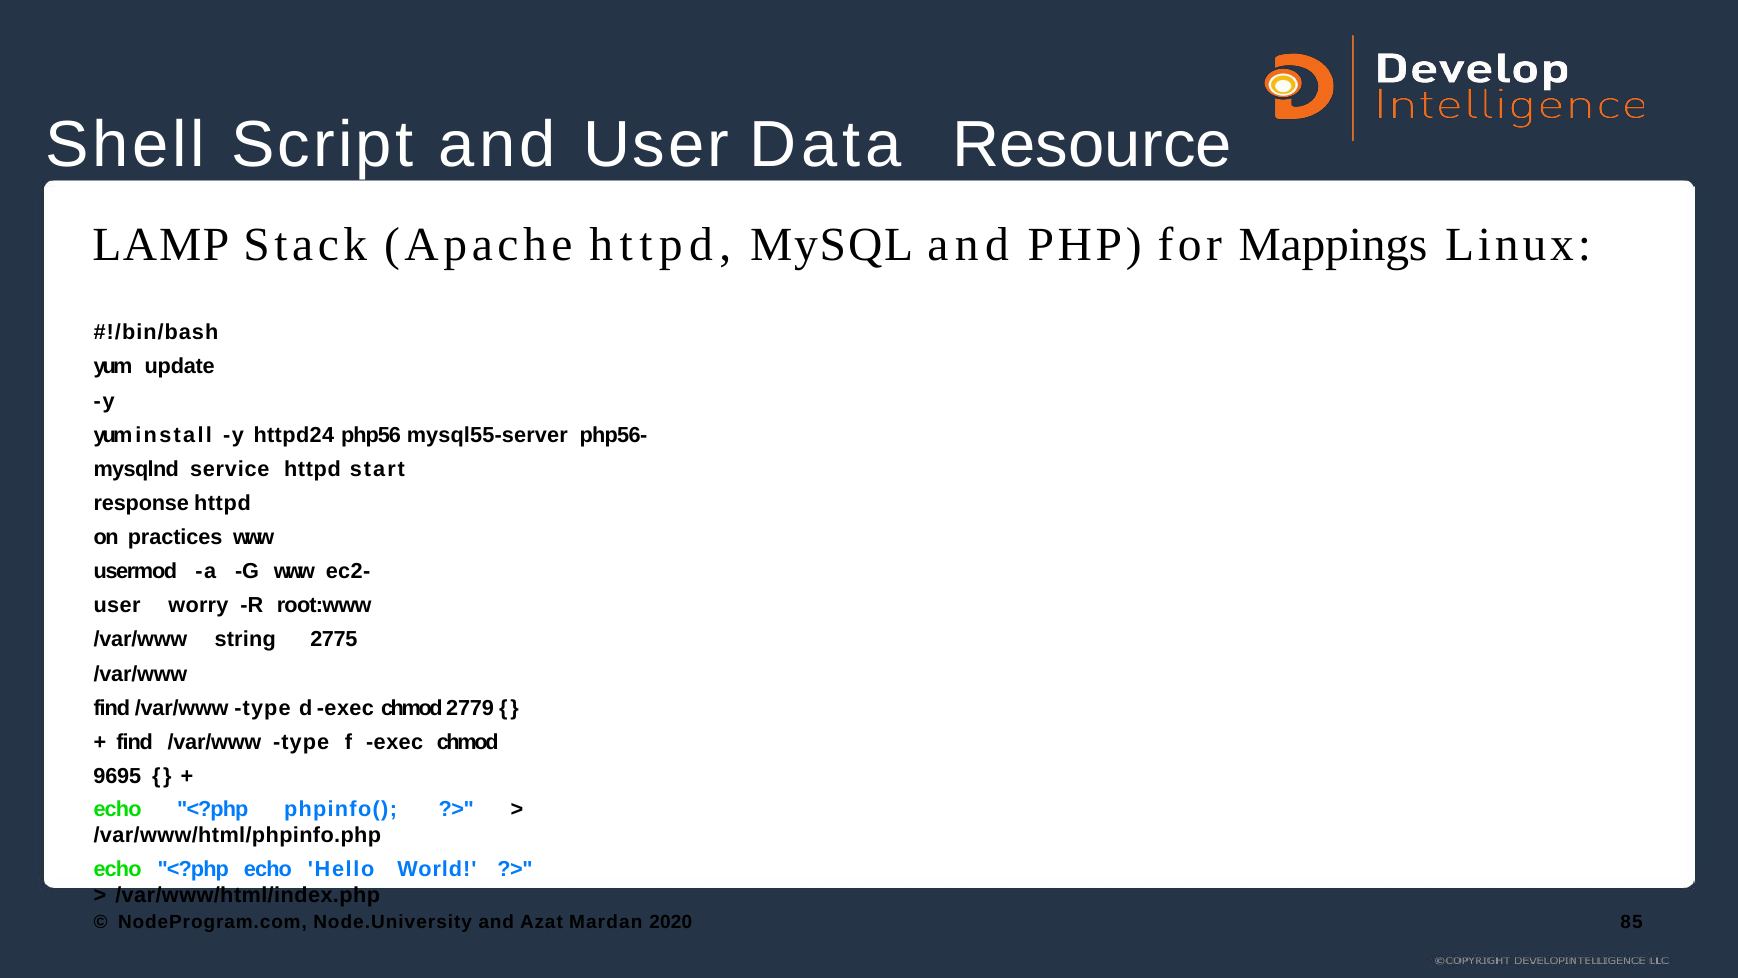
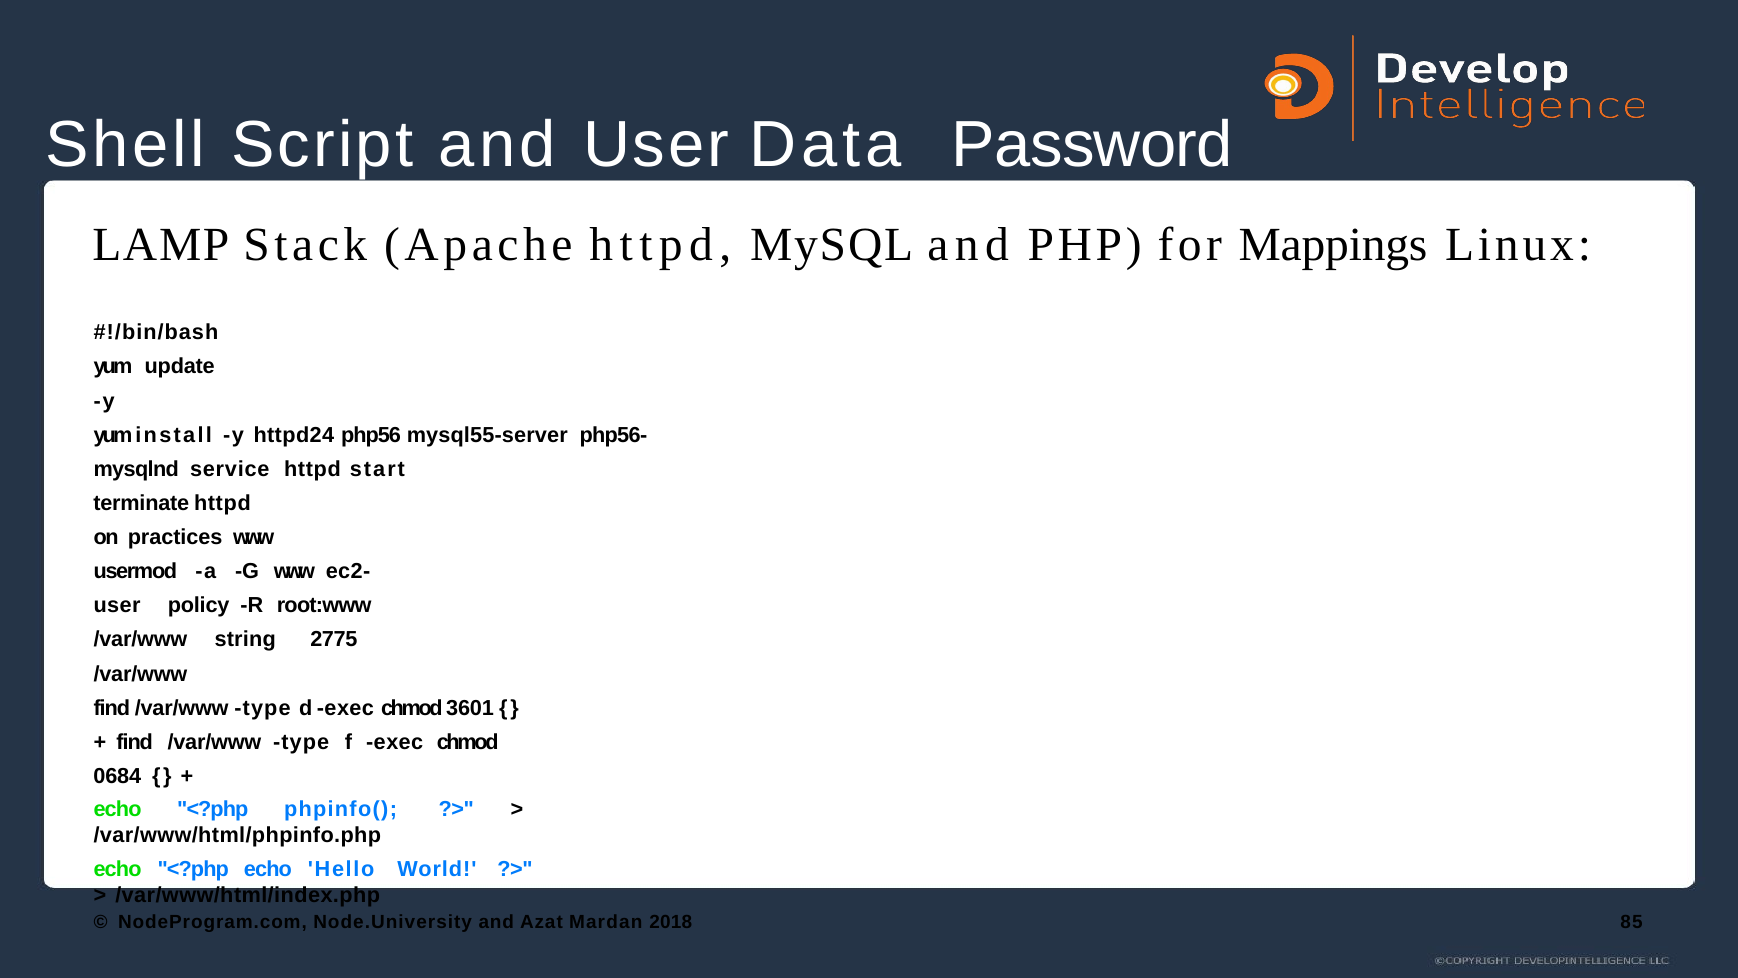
Resource: Resource -> Password
response: response -> terminate
worry: worry -> policy
2779: 2779 -> 3601
9695: 9695 -> 0684
2020: 2020 -> 2018
